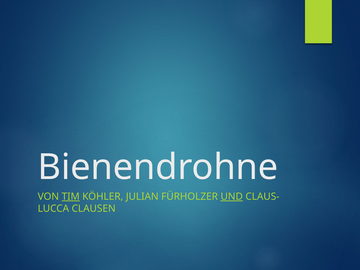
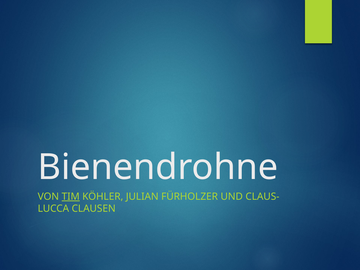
UND underline: present -> none
